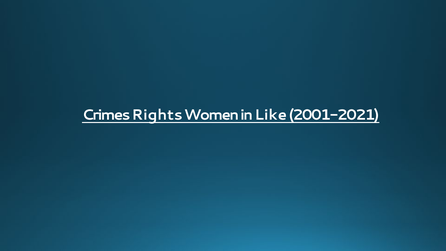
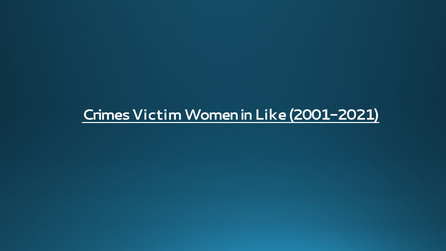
Rights: Rights -> Victim
